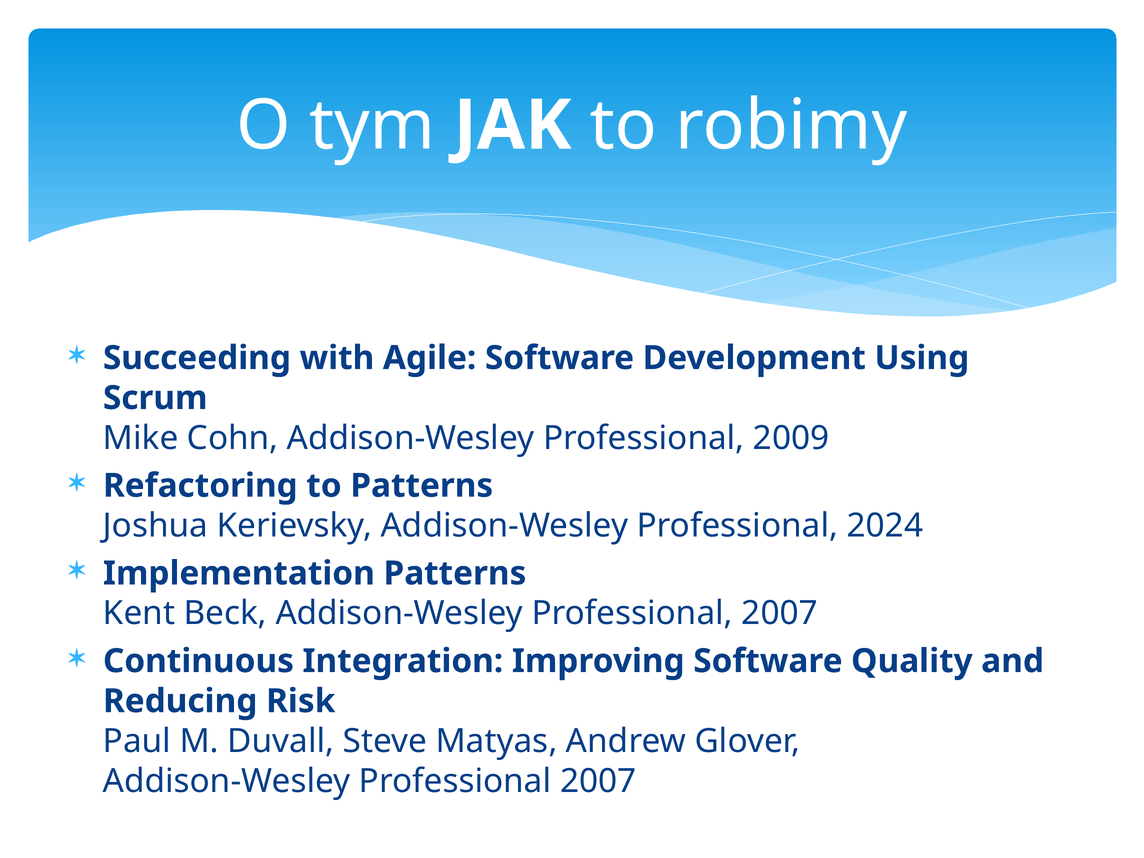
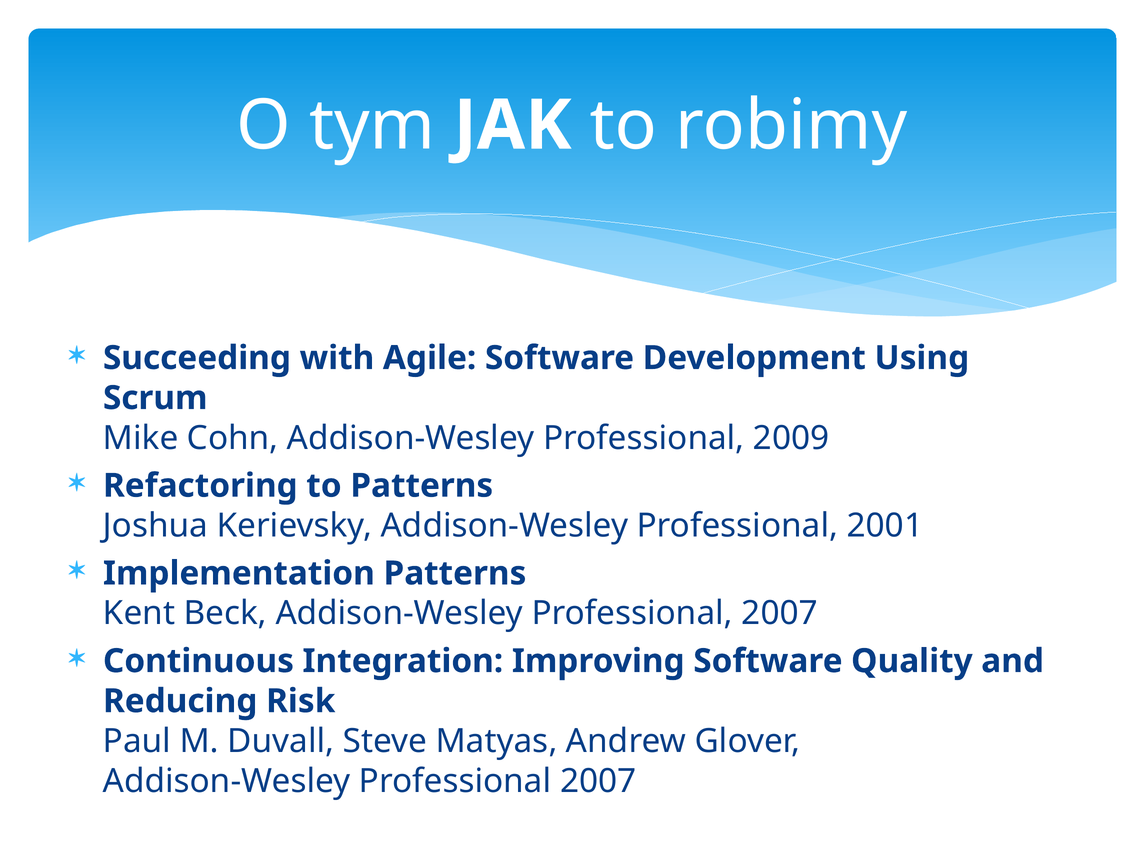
2024: 2024 -> 2001
